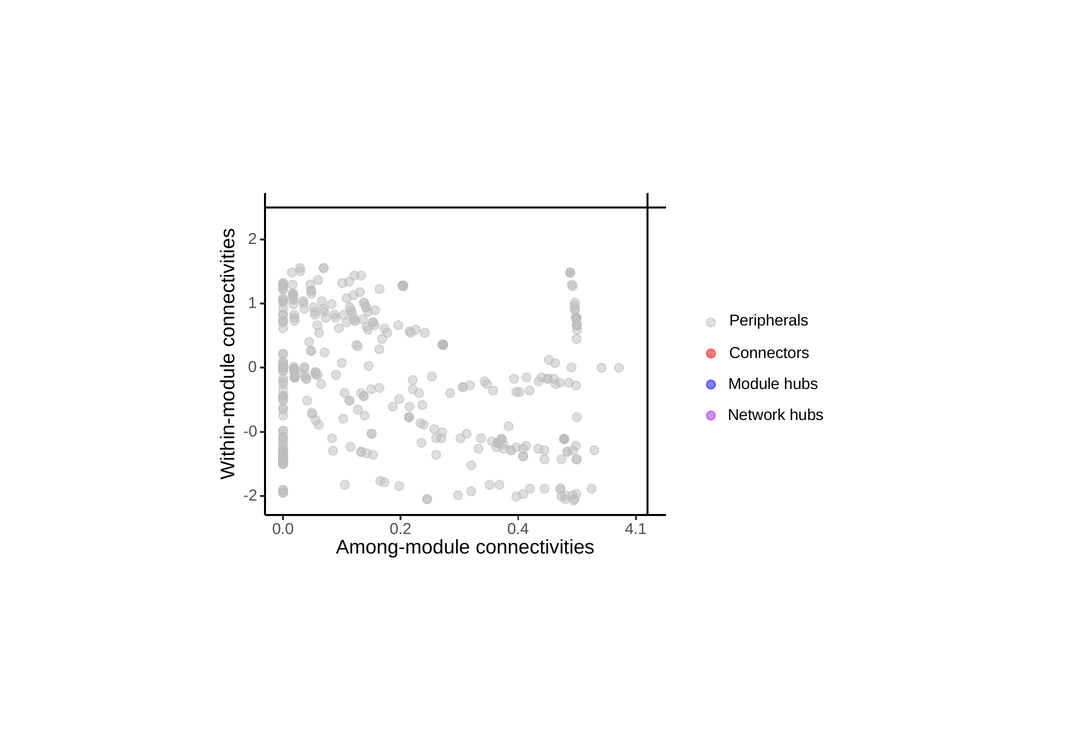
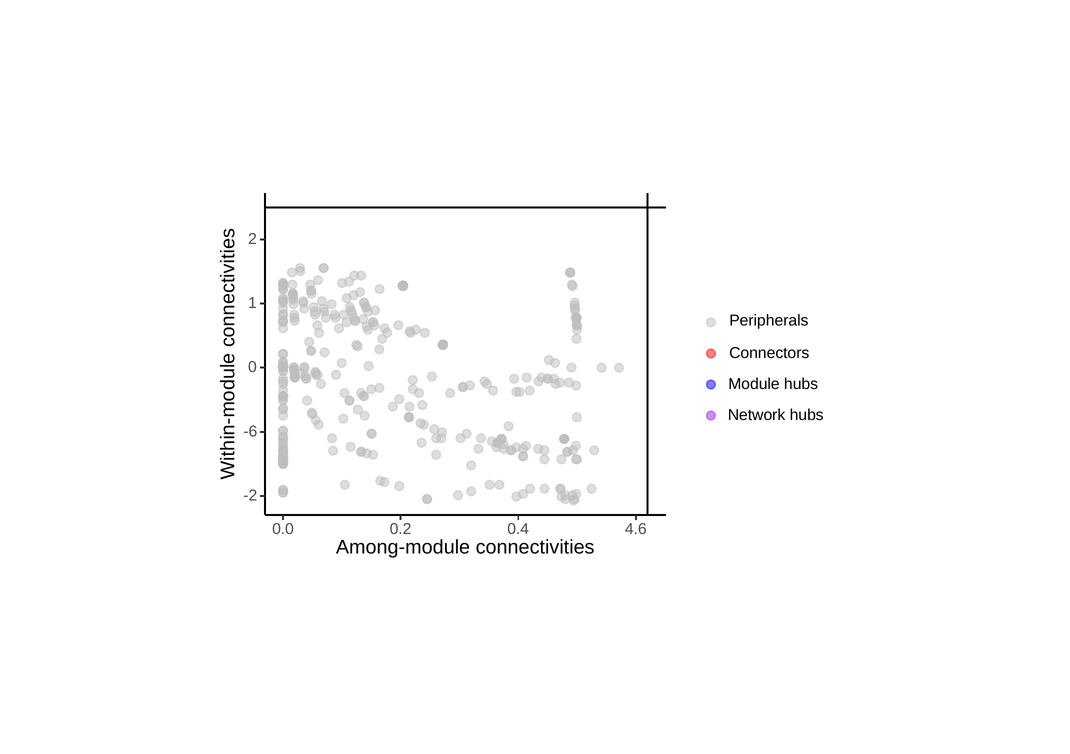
-0: -0 -> -6
4.1: 4.1 -> 4.6
